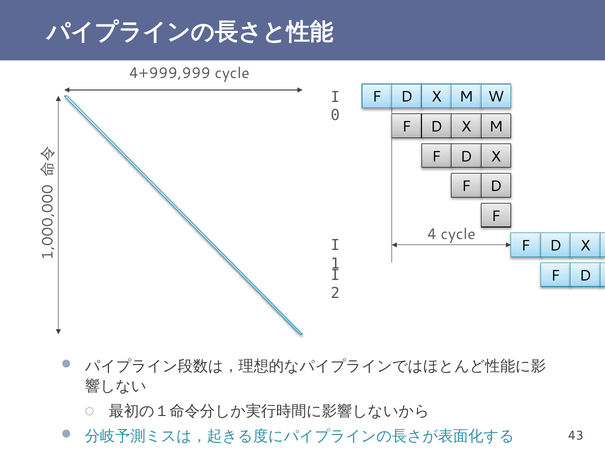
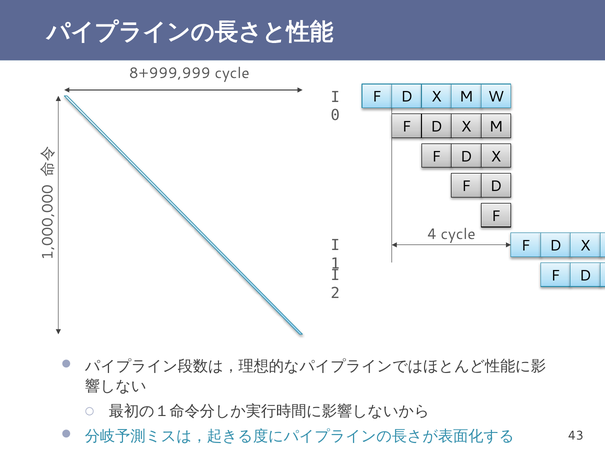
4+999,999: 4+999,999 -> 8+999,999
